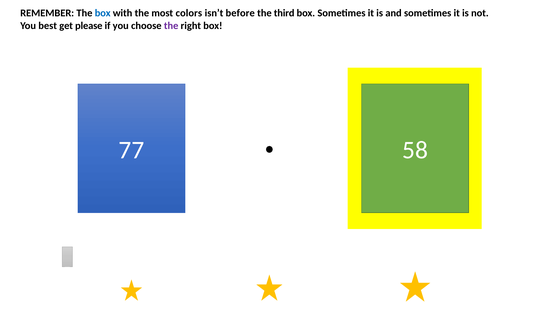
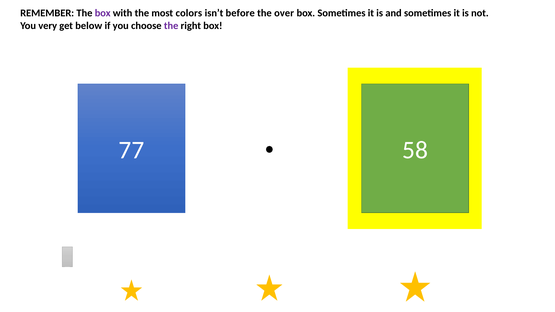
box at (103, 13) colour: blue -> purple
third: third -> over
best: best -> very
please: please -> below
